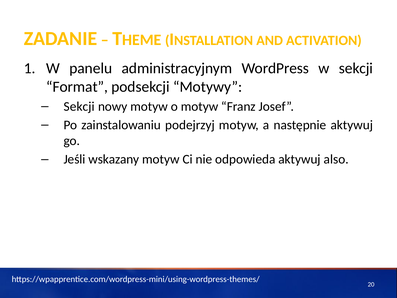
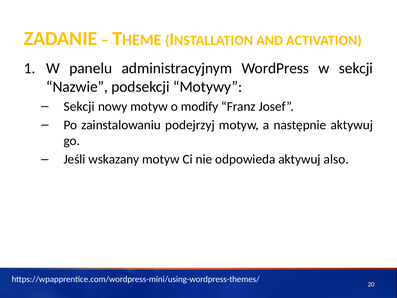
Format: Format -> Nazwie
o motyw: motyw -> modify
